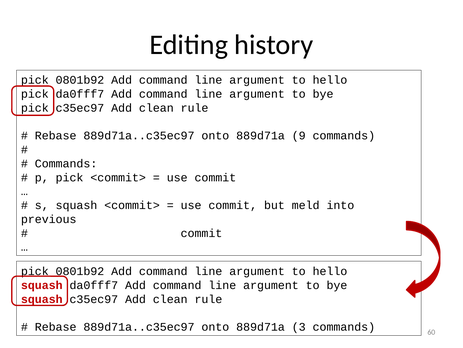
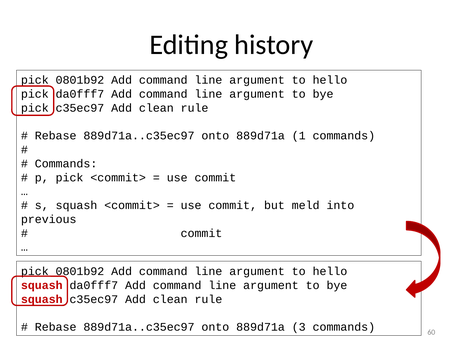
9: 9 -> 1
